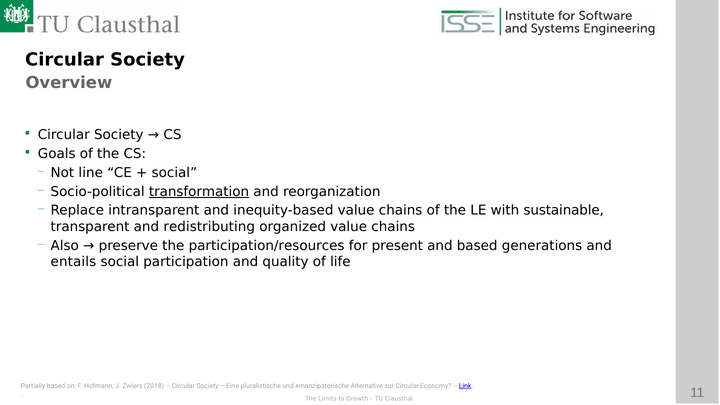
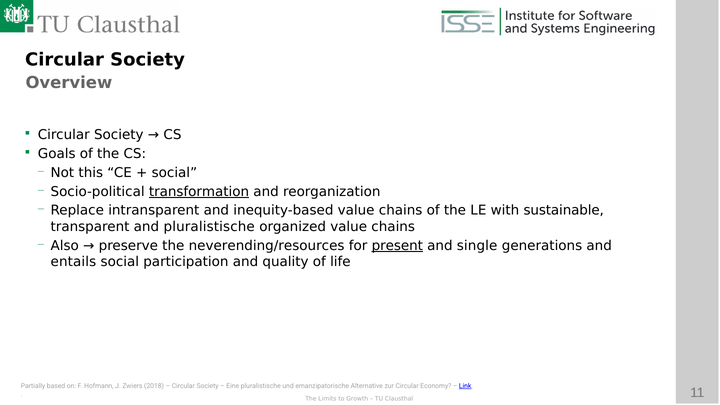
line: line -> this
and redistributing: redistributing -> pluralistische
participation/resources: participation/resources -> neverending/resources
present underline: none -> present
and based: based -> single
